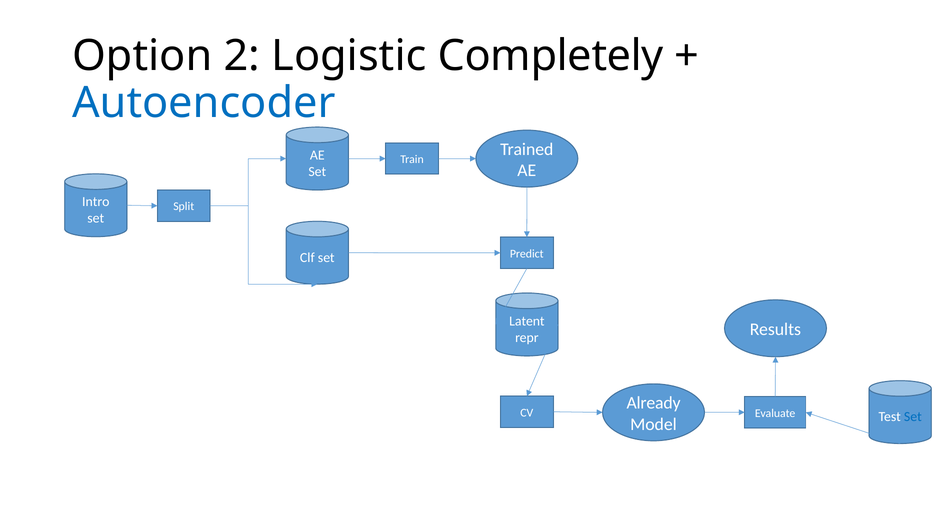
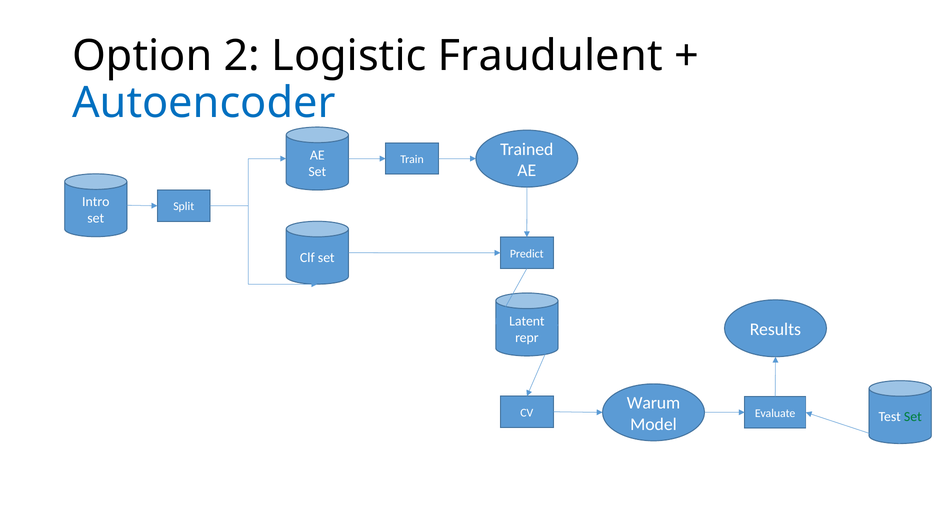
Completely: Completely -> Fraudulent
Already: Already -> Warum
Set at (913, 417) colour: blue -> green
